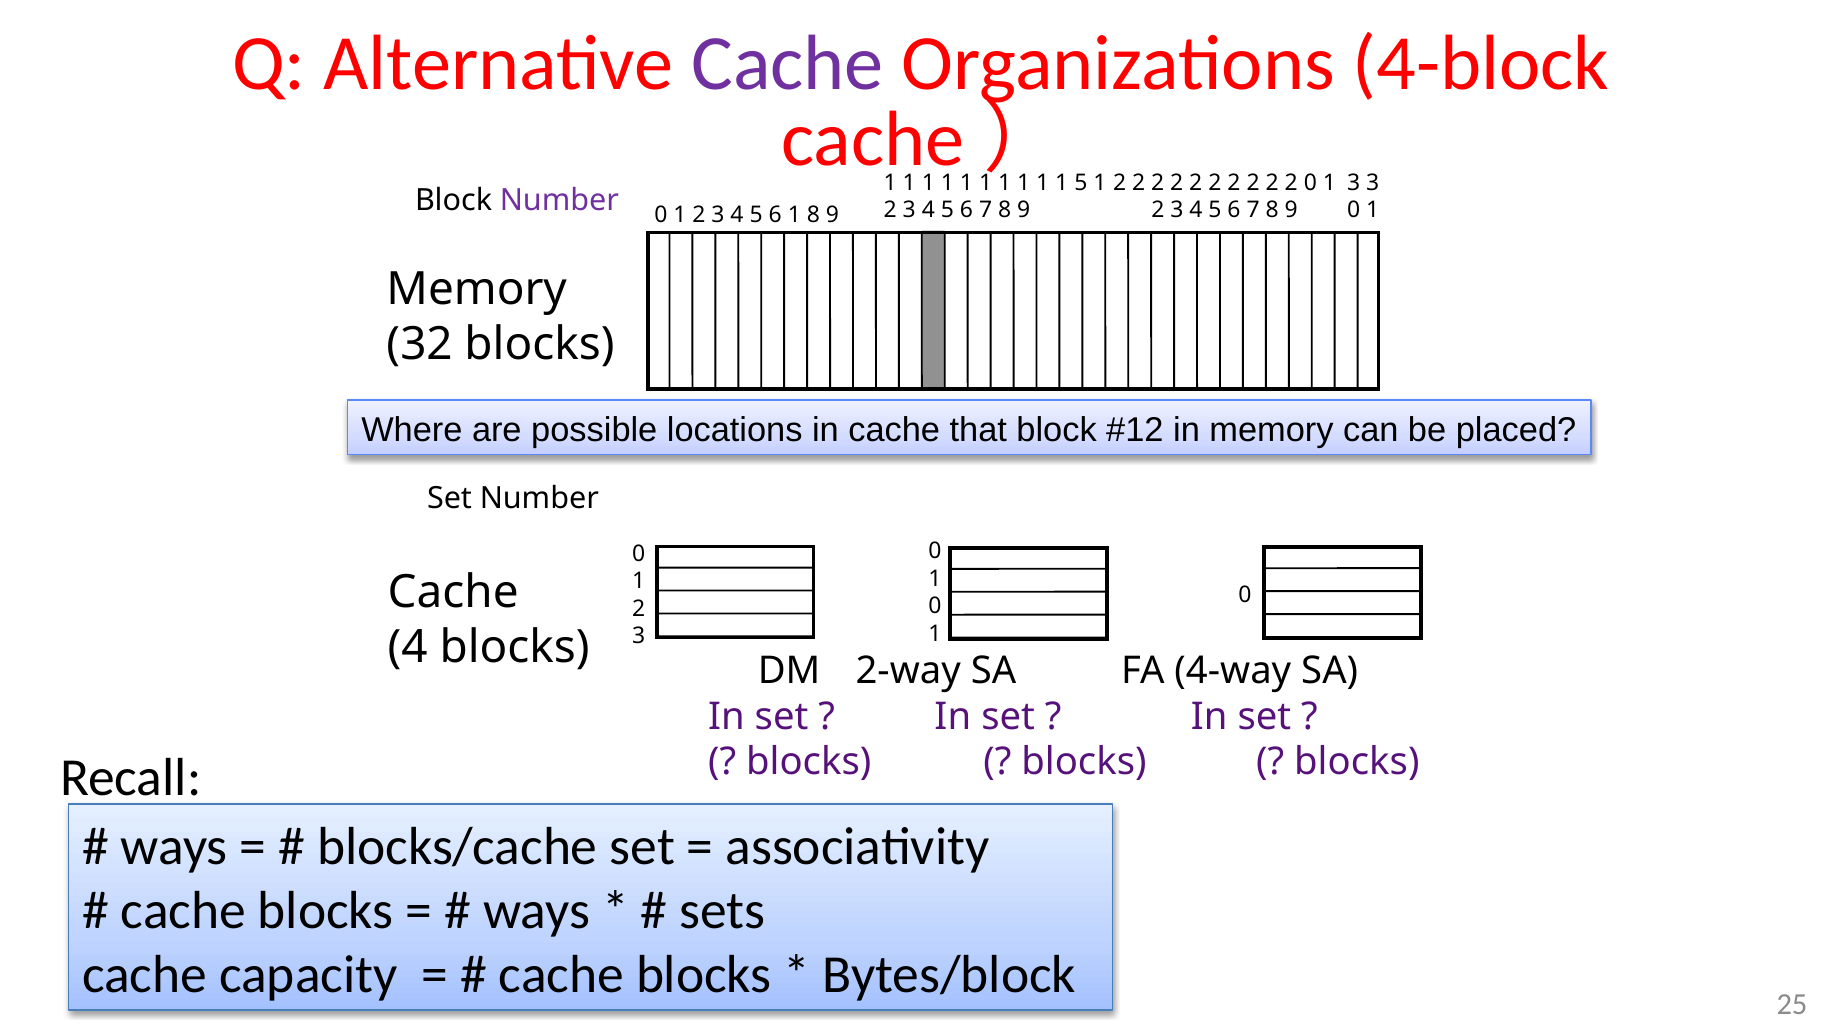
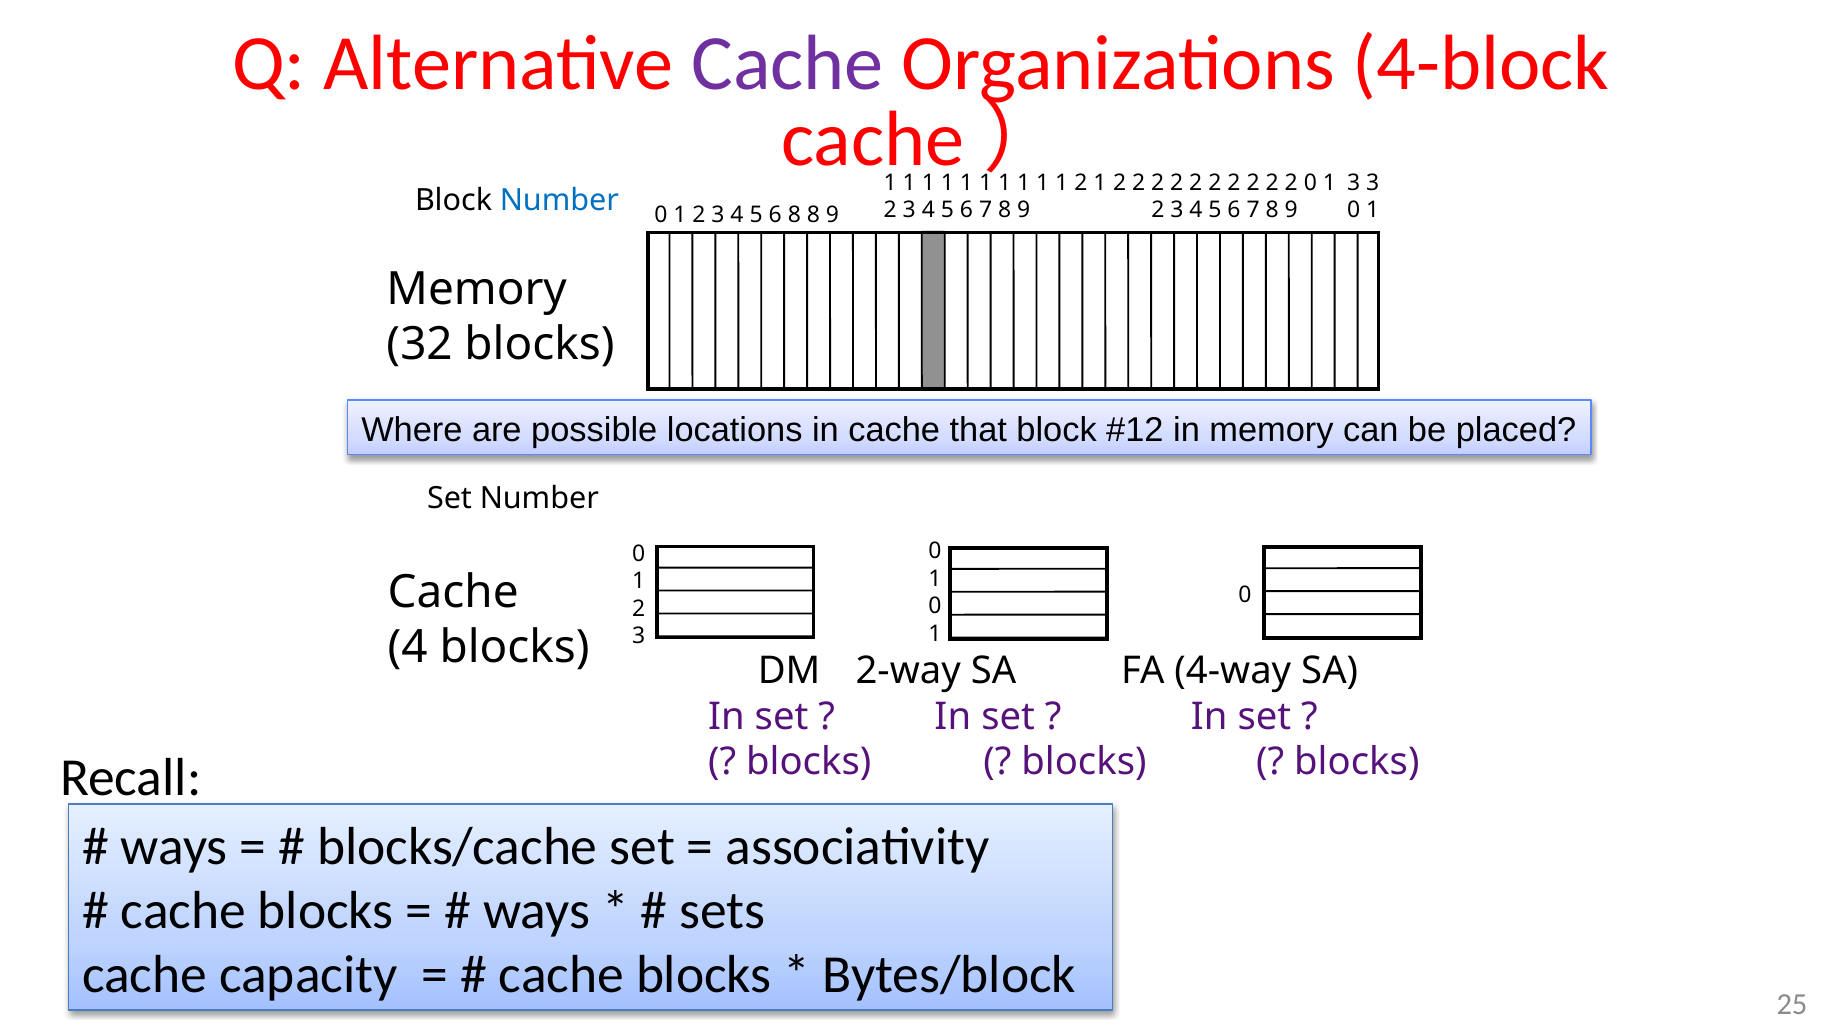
5 at (1081, 183): 5 -> 2
Number at (559, 200) colour: purple -> blue
6 1: 1 -> 8
